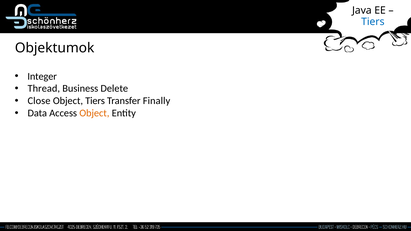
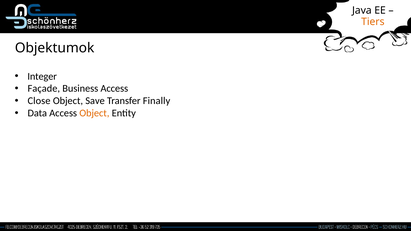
Tiers at (373, 22) colour: blue -> orange
Thread: Thread -> Façade
Business Delete: Delete -> Access
Object Tiers: Tiers -> Save
